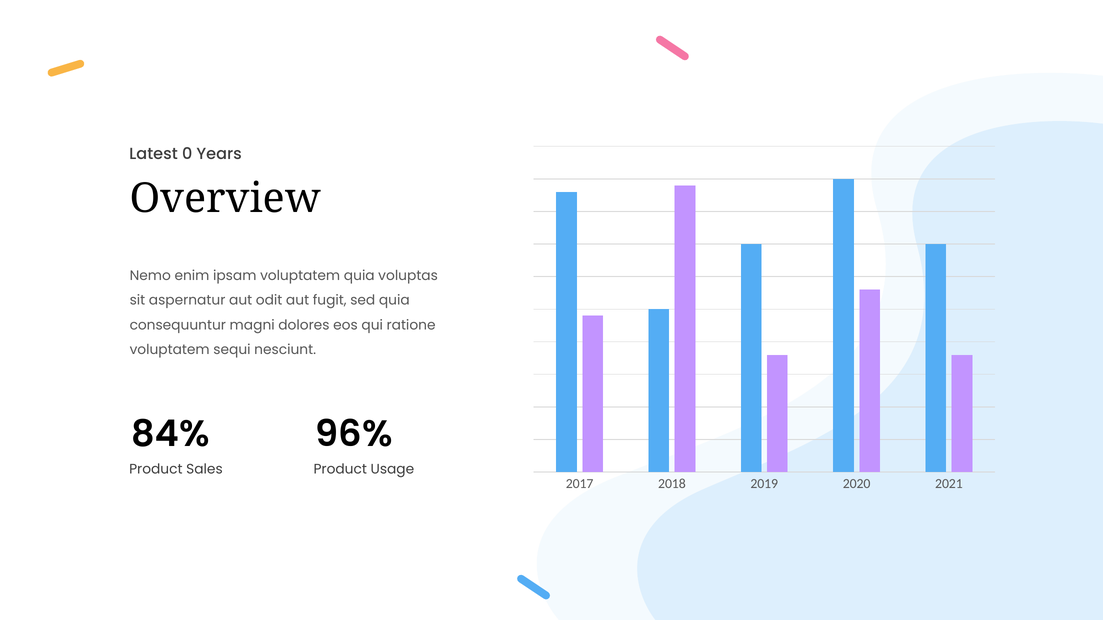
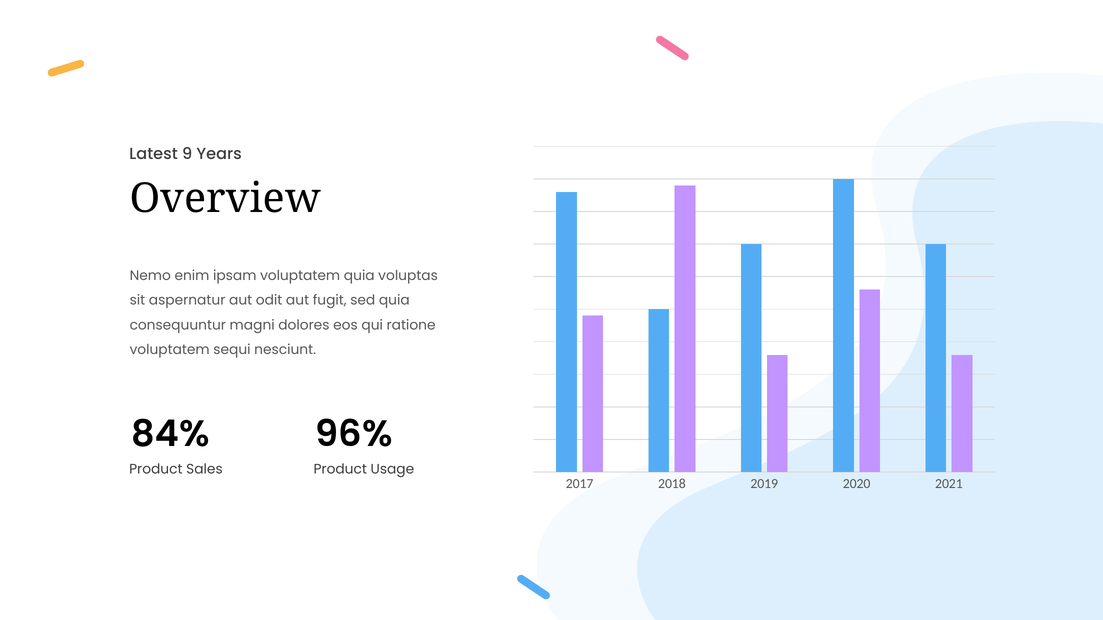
0: 0 -> 9
